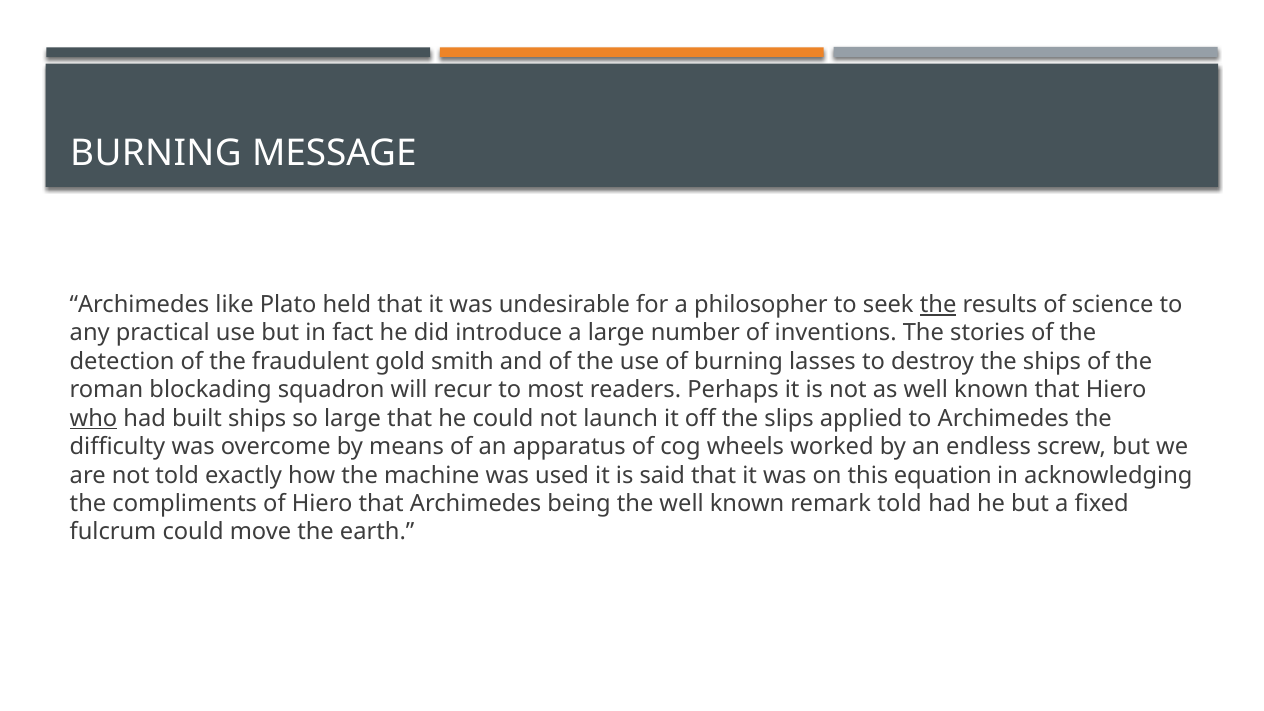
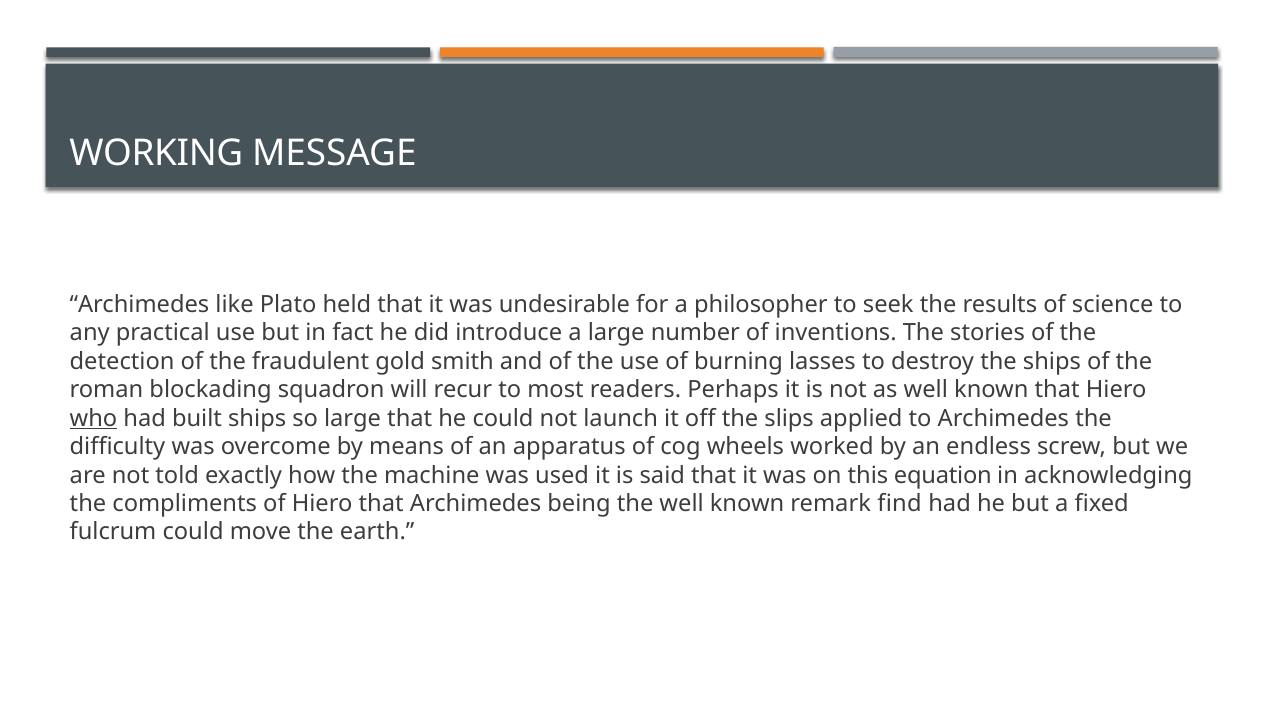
BURNING at (156, 154): BURNING -> WORKING
the at (938, 305) underline: present -> none
remark told: told -> find
